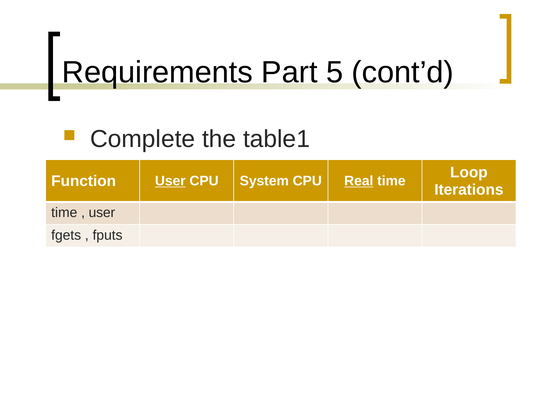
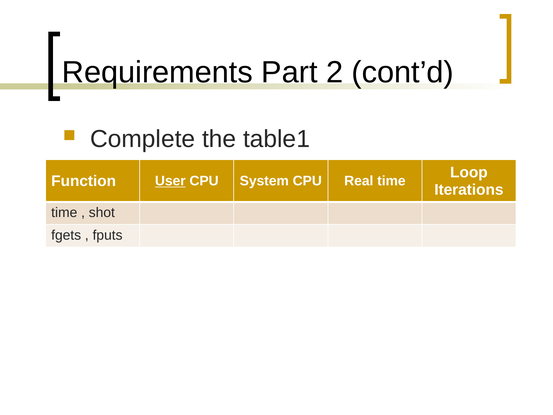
5: 5 -> 2
Real underline: present -> none
user at (102, 213): user -> shot
